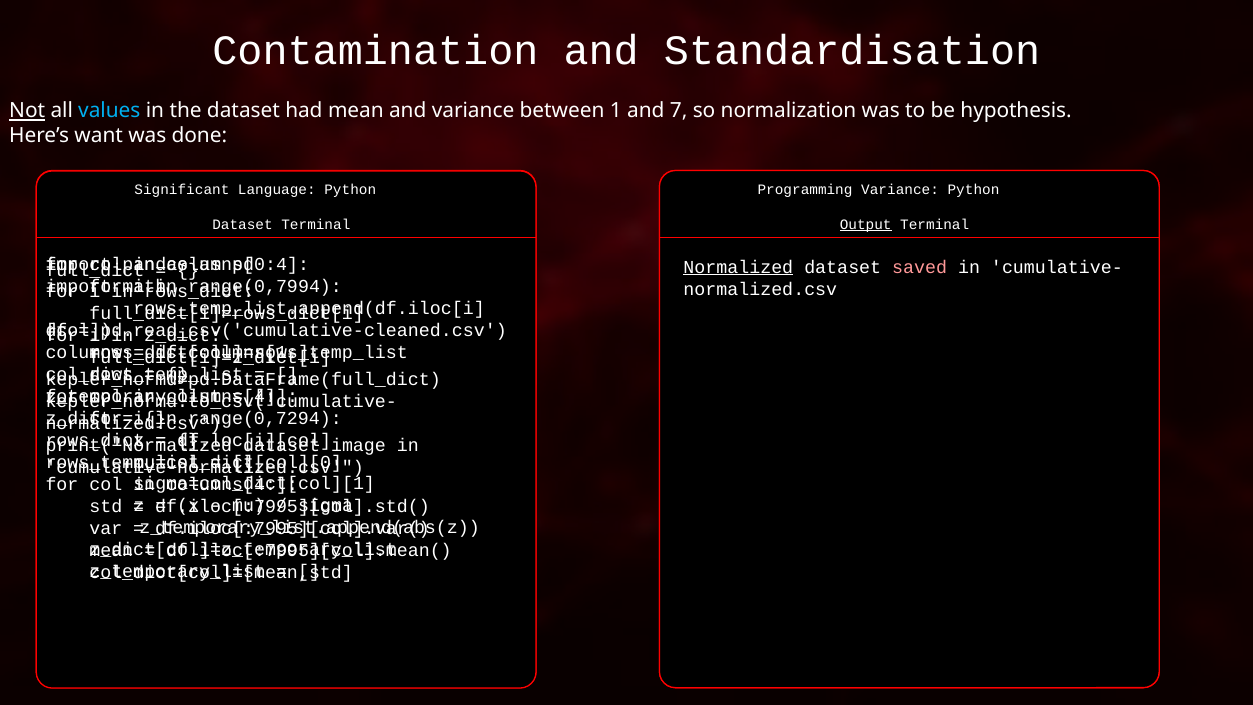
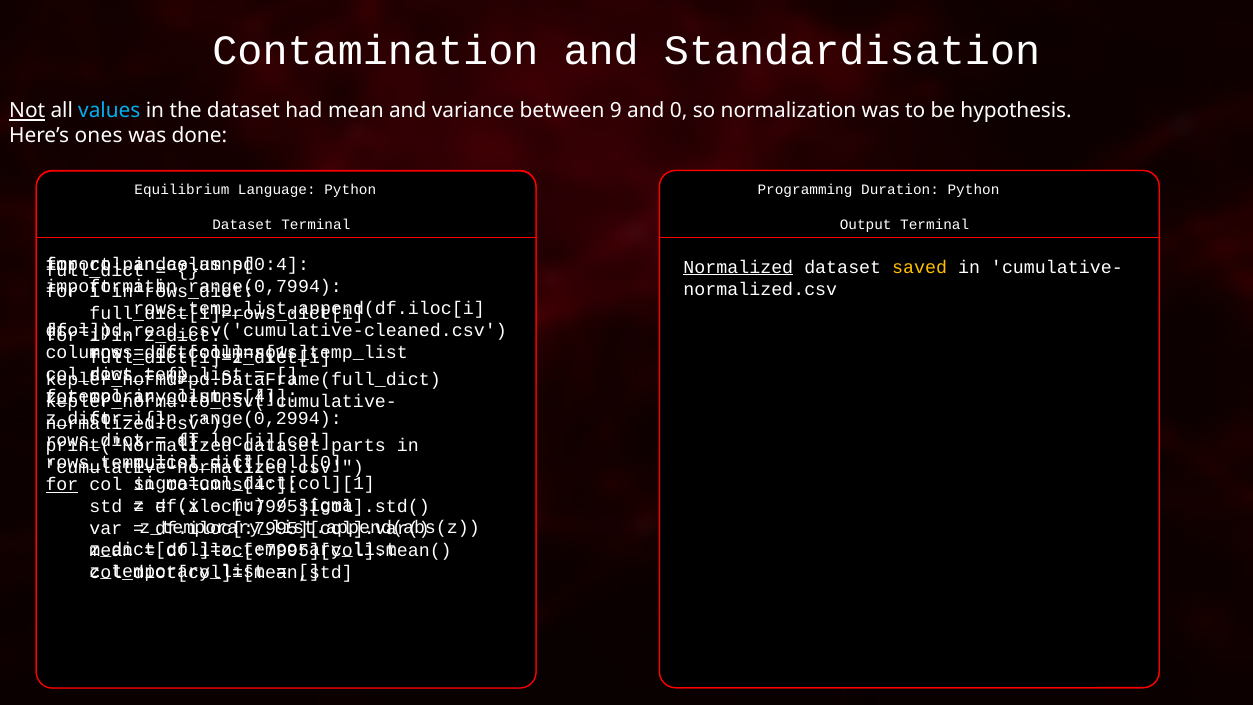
1: 1 -> 9
7: 7 -> 0
want: want -> ones
Significant: Significant -> Equilibrium
Programming Variance: Variance -> Duration
Output underline: present -> none
saved colour: pink -> yellow
range(0,7294: range(0,7294 -> range(0,2994
image: image -> parts
for at (62, 484) underline: none -> present
